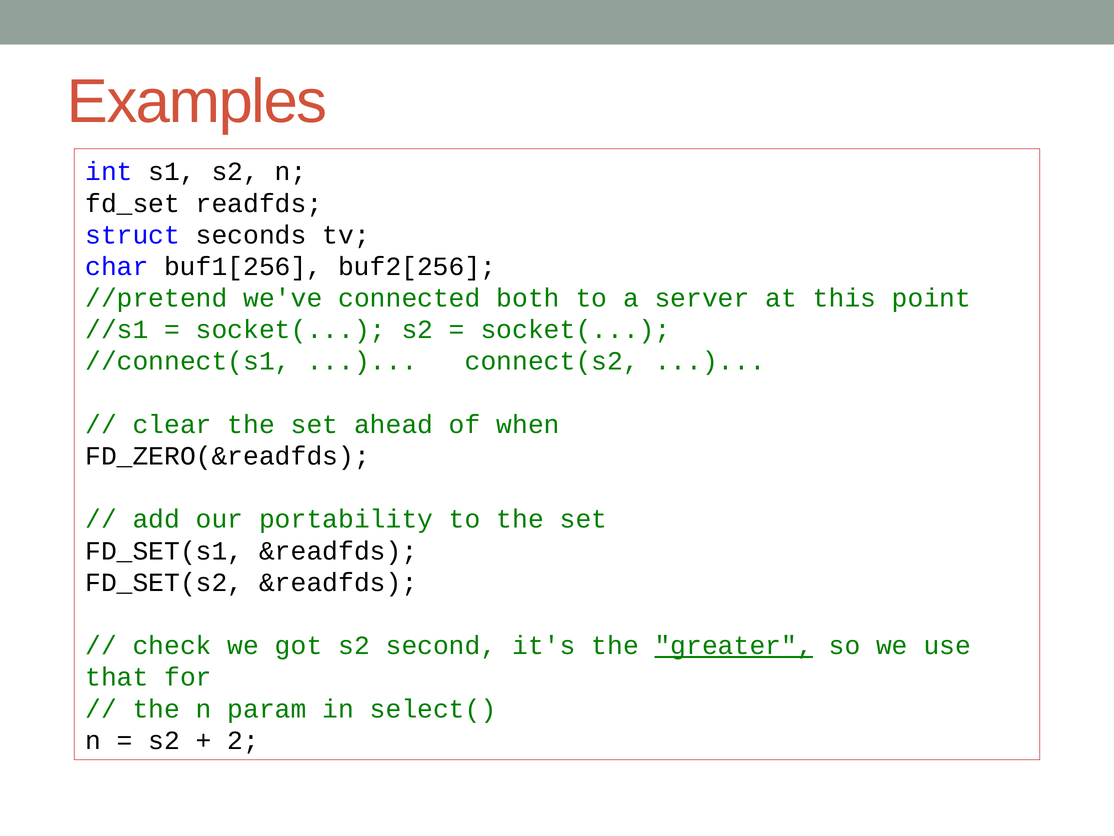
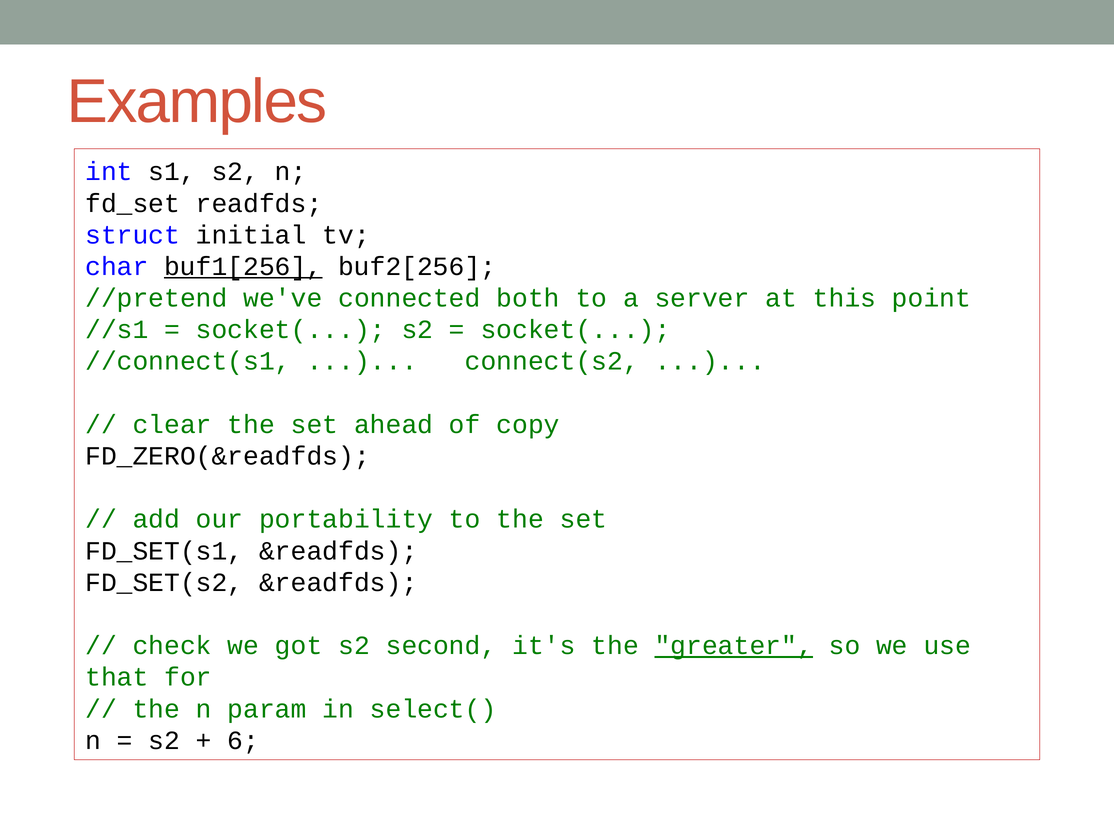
seconds: seconds -> initial
buf1[256 underline: none -> present
when: when -> copy
2: 2 -> 6
